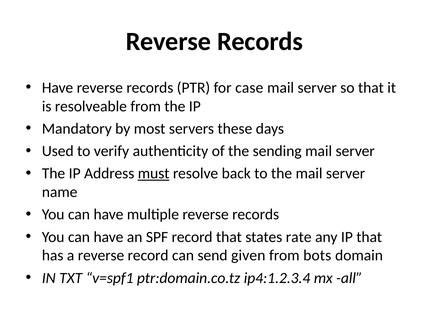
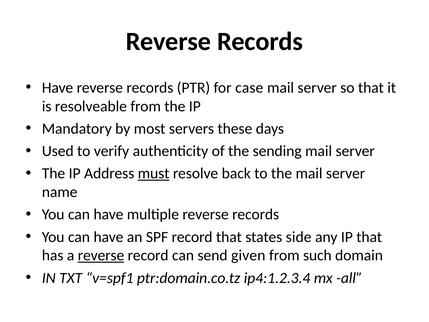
rate: rate -> side
reverse at (101, 255) underline: none -> present
bots: bots -> such
